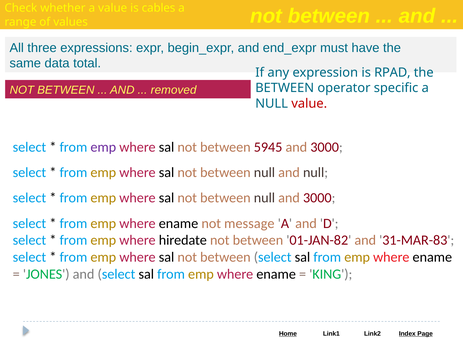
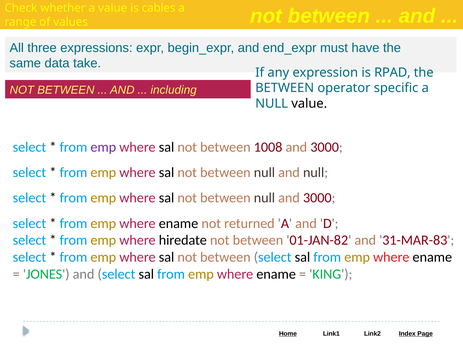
total: total -> take
removed: removed -> including
value at (309, 104) colour: red -> black
5945: 5945 -> 1008
message: message -> returned
